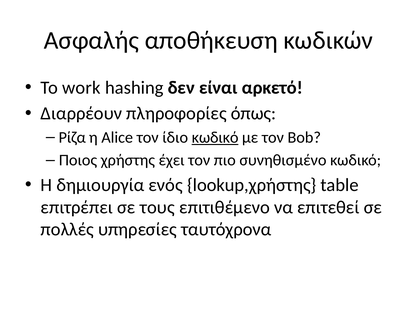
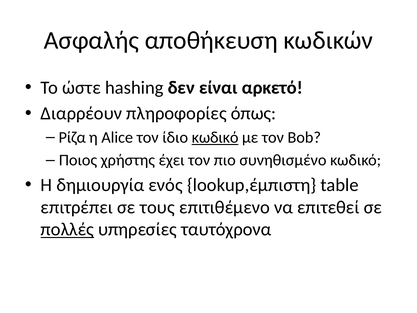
work: work -> ώστε
lookup,χρήστης: lookup,χρήστης -> lookup,έμπιστη
πολλές underline: none -> present
